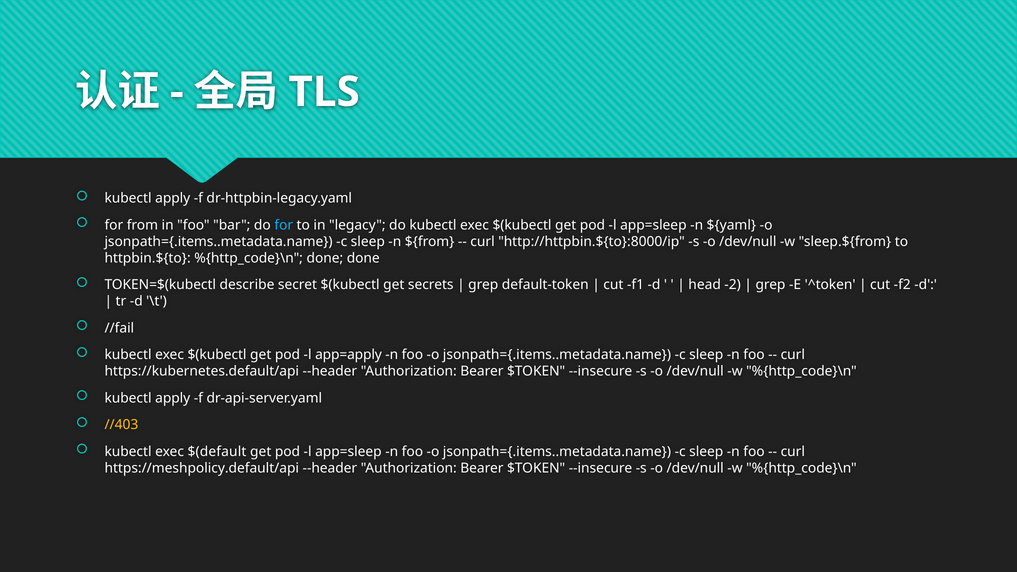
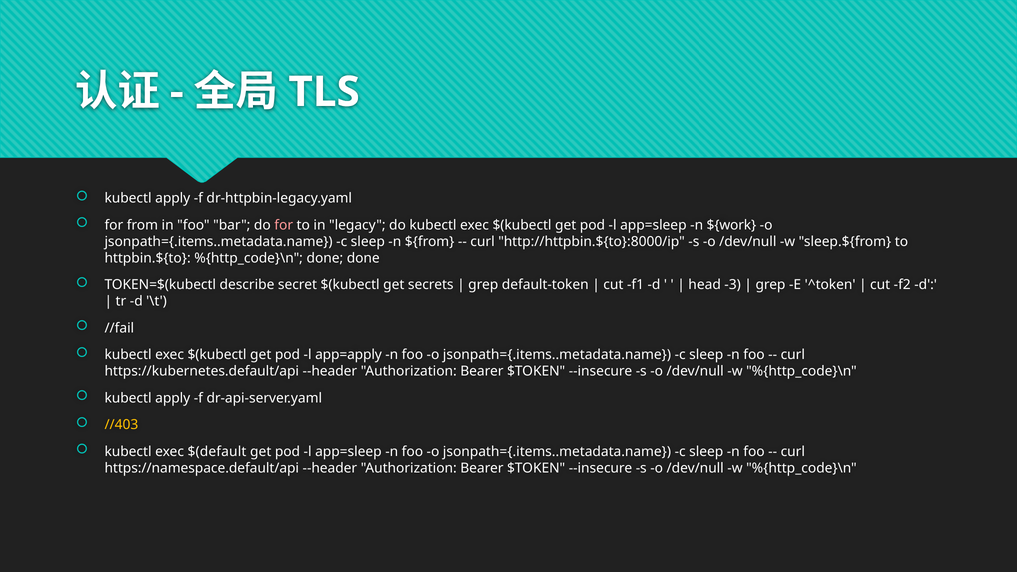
for at (284, 225) colour: light blue -> pink
${yaml: ${yaml -> ${work
-2: -2 -> -3
https://meshpolicy.default/api: https://meshpolicy.default/api -> https://namespace.default/api
